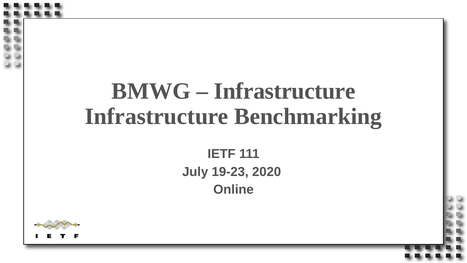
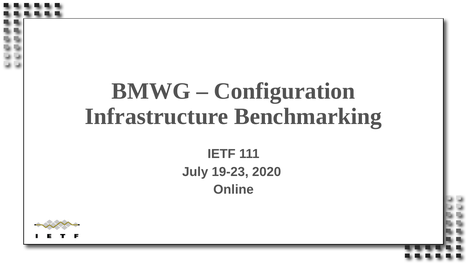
Infrastructure at (285, 91): Infrastructure -> Configuration
